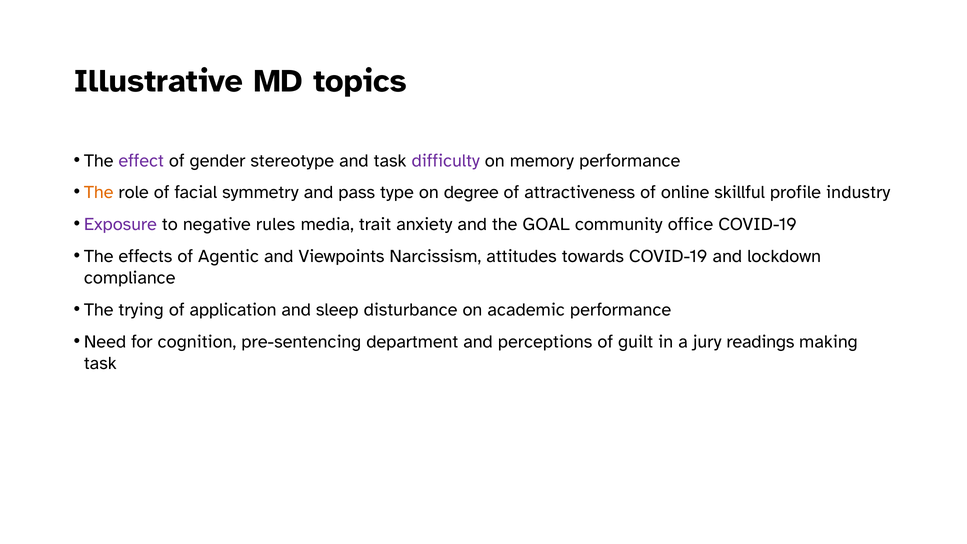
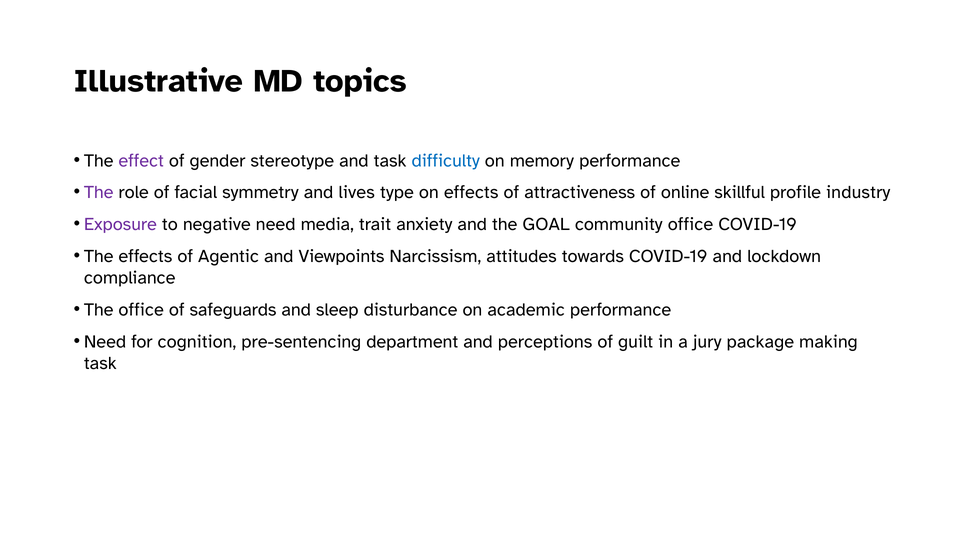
difficulty colour: purple -> blue
The at (99, 192) colour: orange -> purple
pass: pass -> lives
on degree: degree -> effects
negative rules: rules -> need
The trying: trying -> office
application: application -> safeguards
readings: readings -> package
